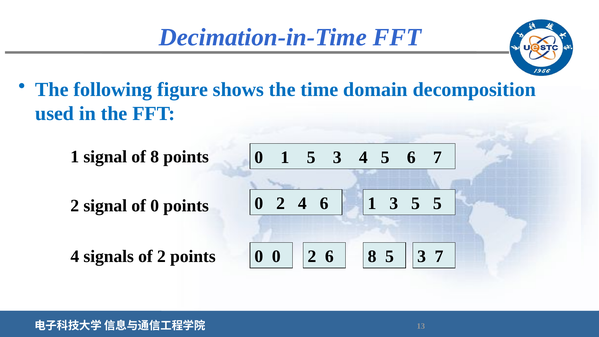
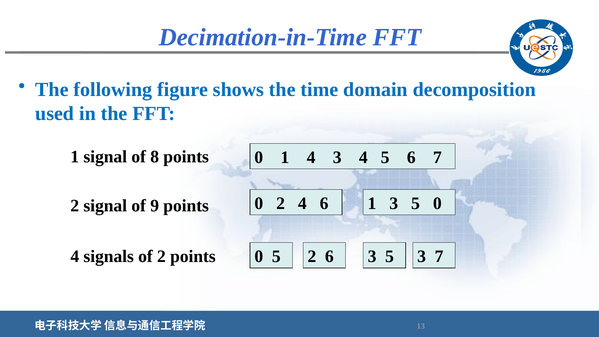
1 5: 5 -> 4
5 5: 5 -> 0
of 0: 0 -> 9
0 0: 0 -> 5
6 8: 8 -> 3
